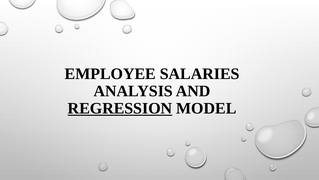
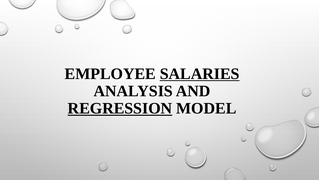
SALARIES underline: none -> present
